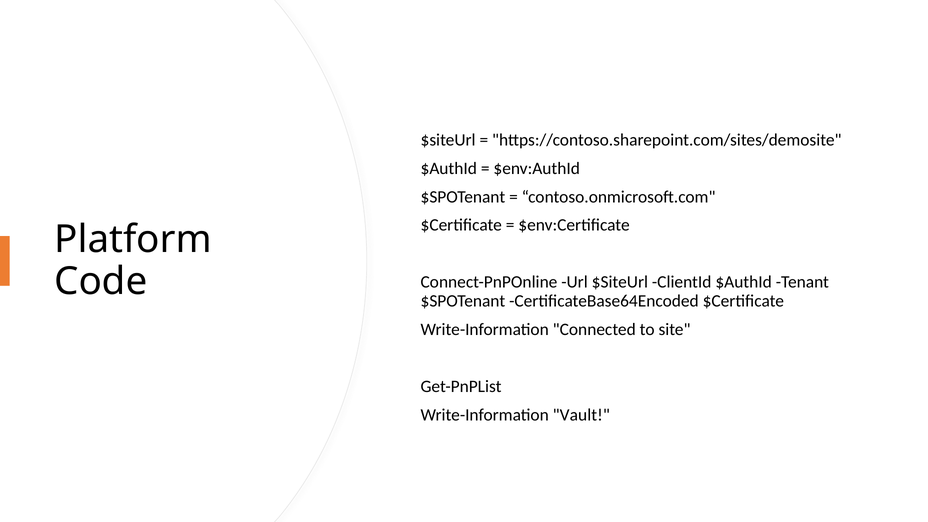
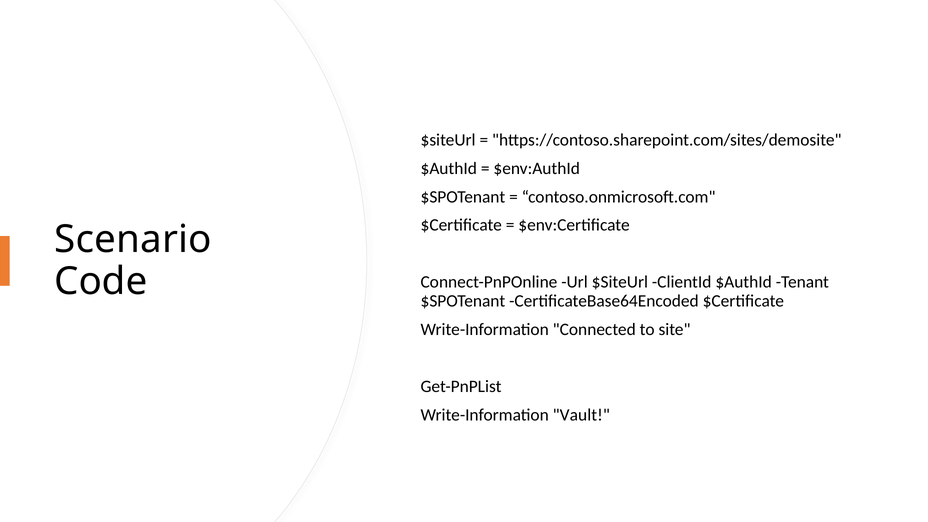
Platform: Platform -> Scenario
